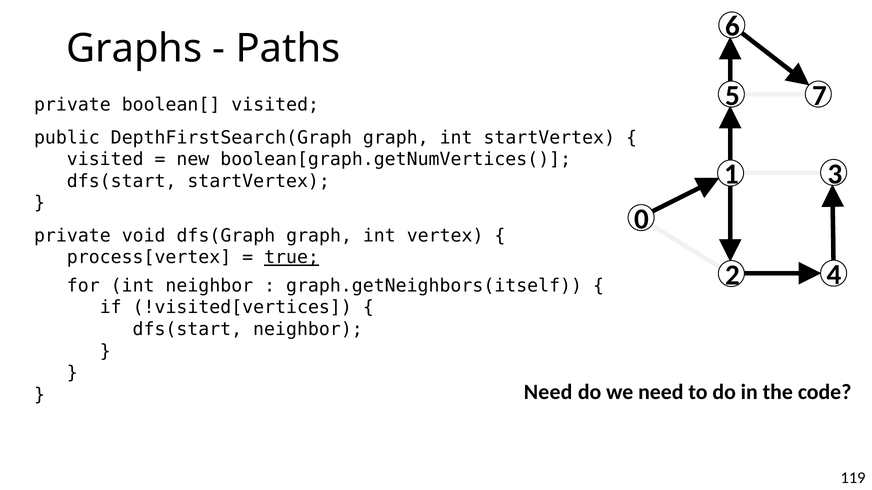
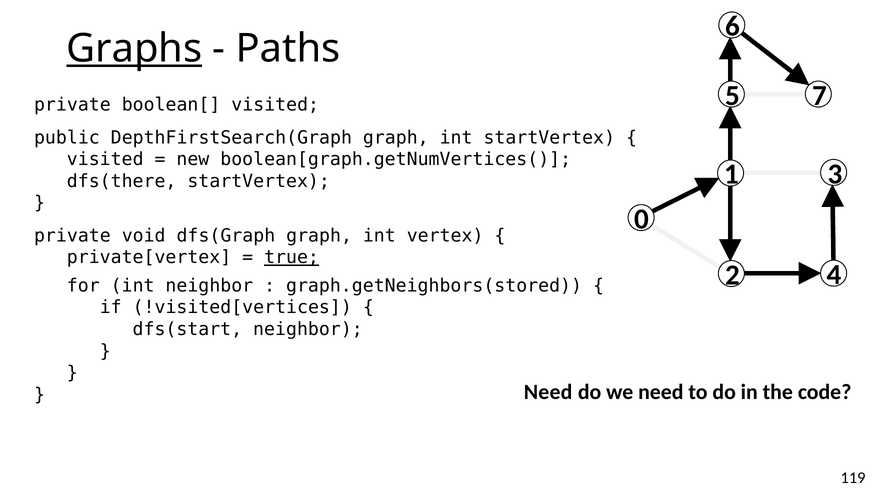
Graphs underline: none -> present
dfs(start at (122, 181): dfs(start -> dfs(there
process[vertex: process[vertex -> private[vertex
graph.getNeighbors(itself: graph.getNeighbors(itself -> graph.getNeighbors(stored
